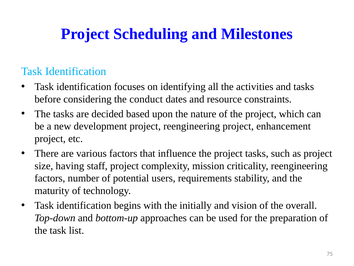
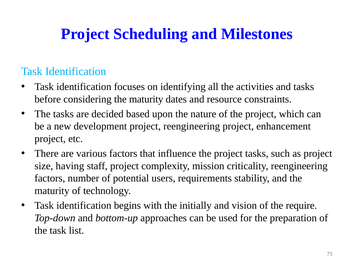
considering the conduct: conduct -> maturity
overall: overall -> require
